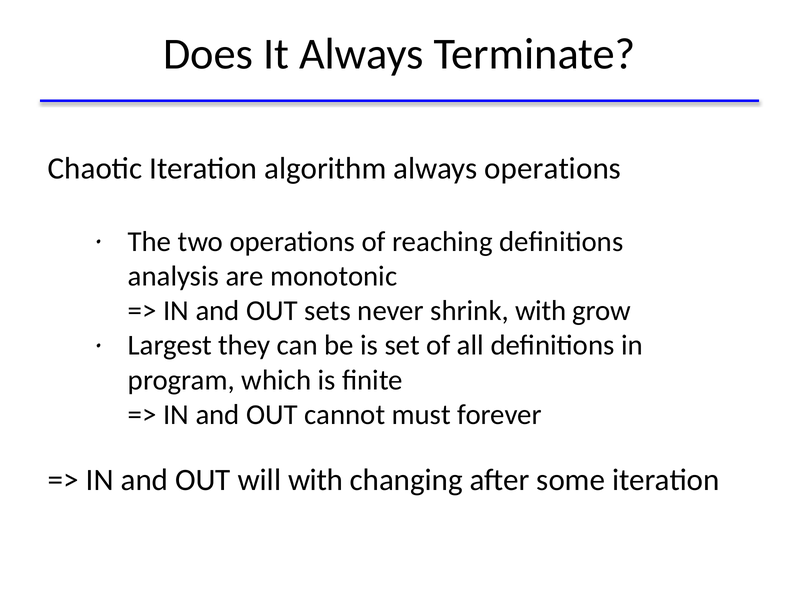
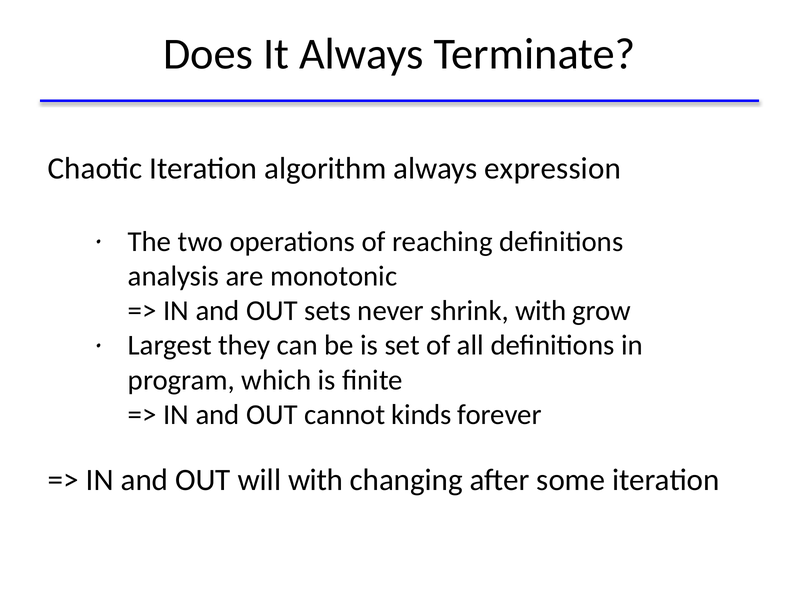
always operations: operations -> expression
must: must -> kinds
